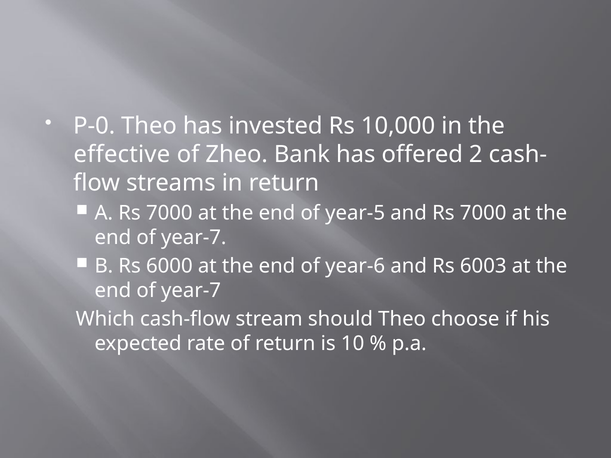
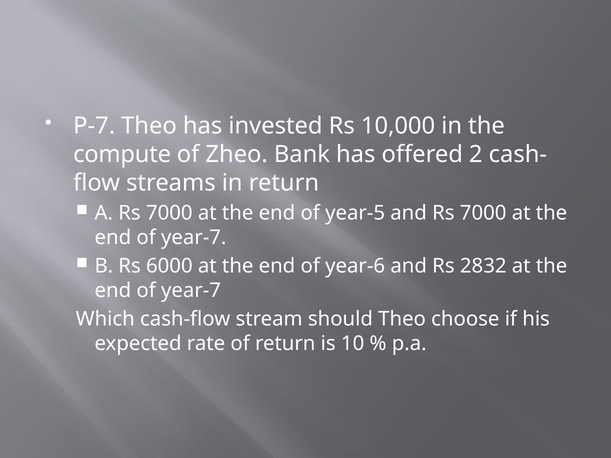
P-0: P-0 -> P-7
effective: effective -> compute
6003: 6003 -> 2832
